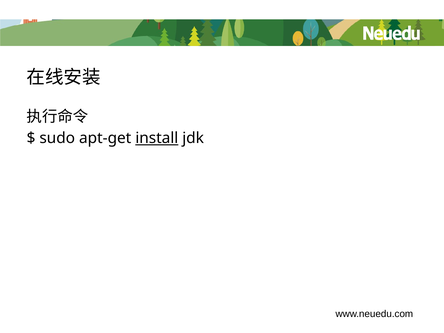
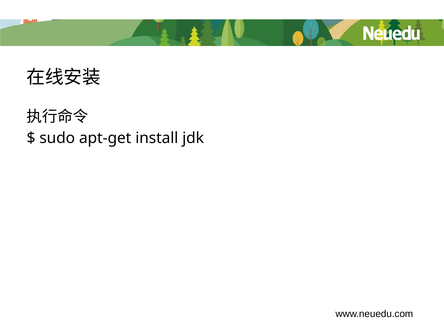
install underline: present -> none
